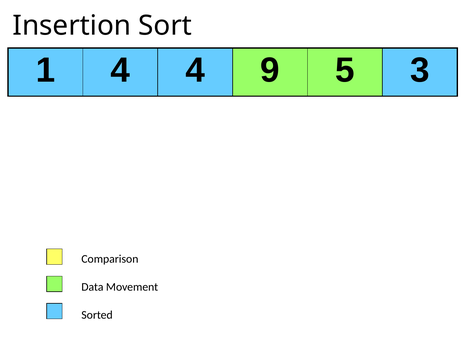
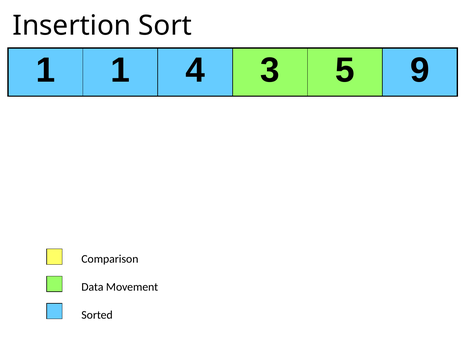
1 4: 4 -> 1
9: 9 -> 3
3: 3 -> 9
